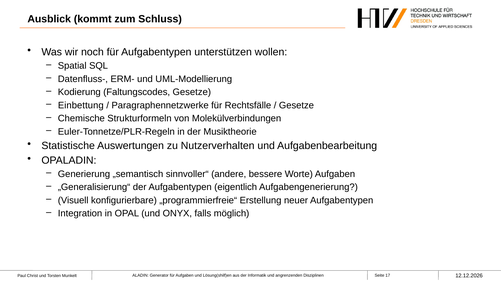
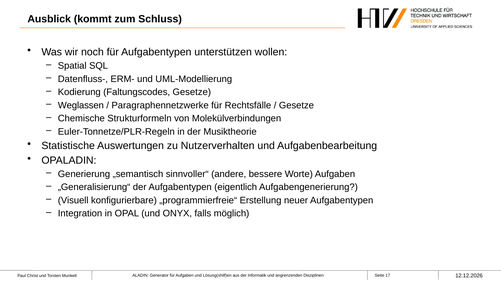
Einbettung: Einbettung -> Weglassen
